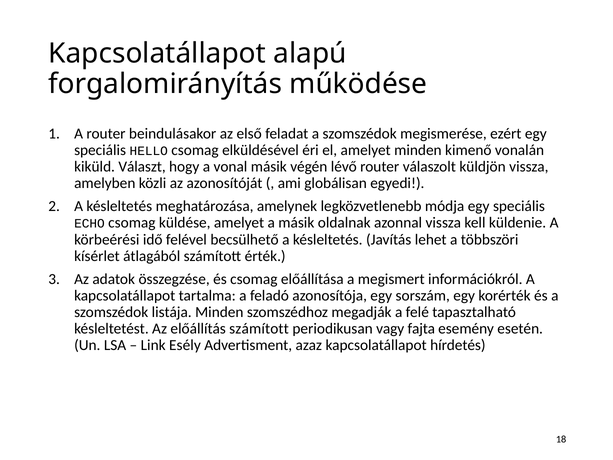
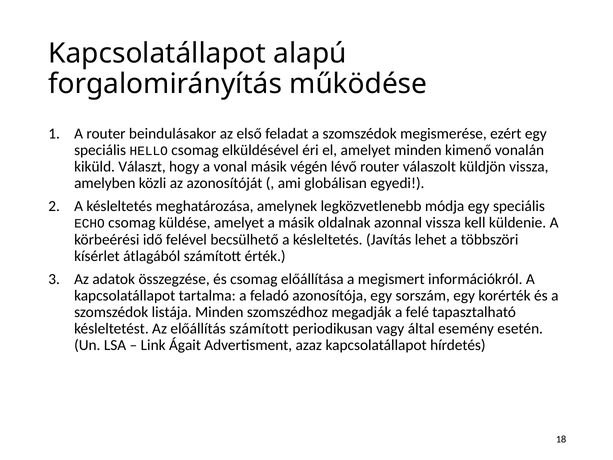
fajta: fajta -> által
Esély: Esély -> Ágait
